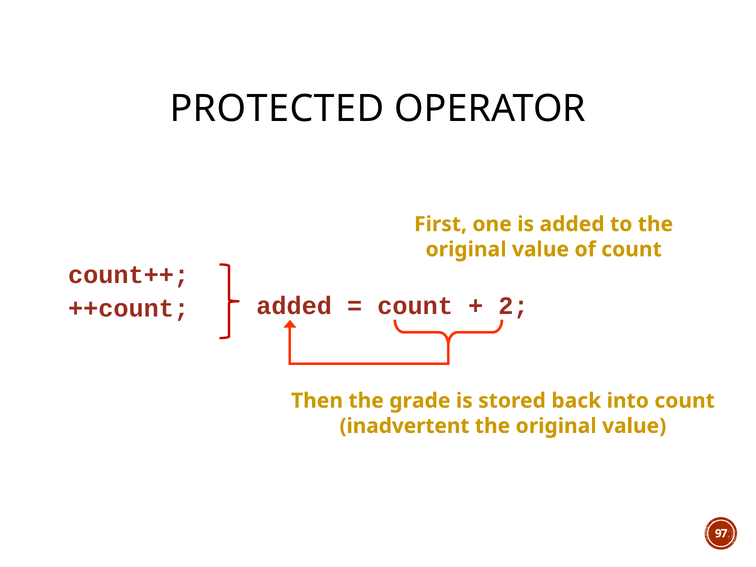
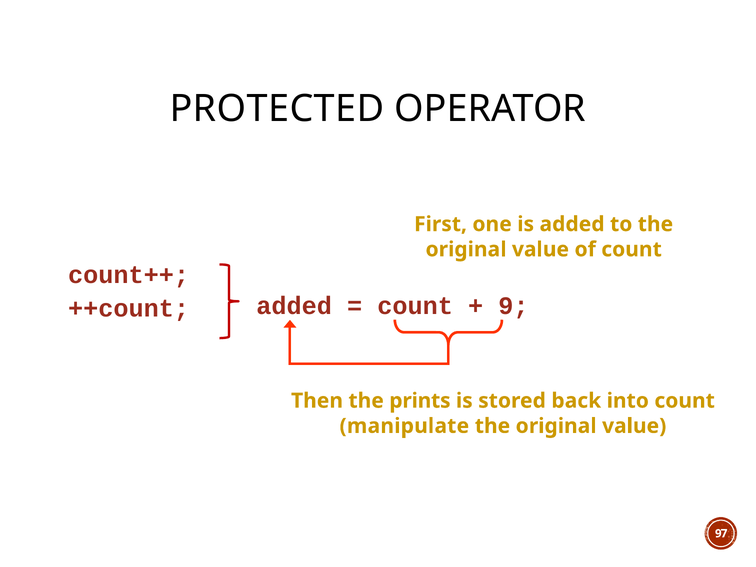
2: 2 -> 9
grade: grade -> prints
inadvertent: inadvertent -> manipulate
